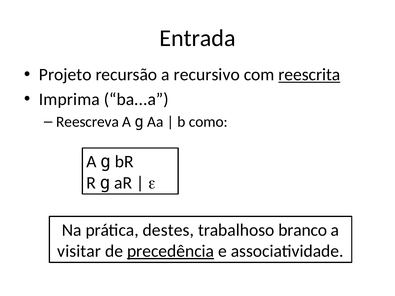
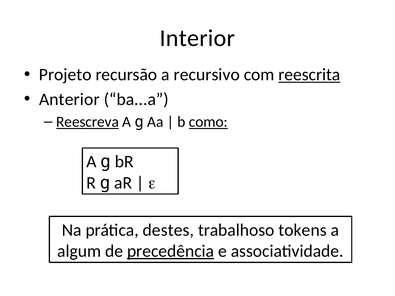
Entrada: Entrada -> Interior
Imprima: Imprima -> Anterior
Reescreva underline: none -> present
como underline: none -> present
branco: branco -> tokens
visitar: visitar -> algum
